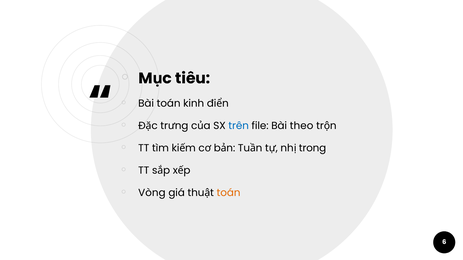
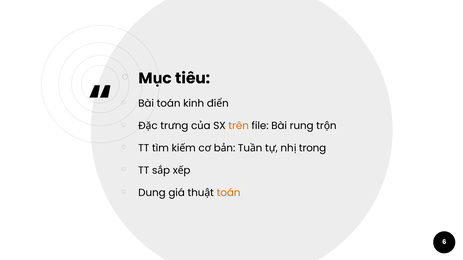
trên colour: blue -> orange
theo: theo -> rung
Vòng: Vòng -> Dung
